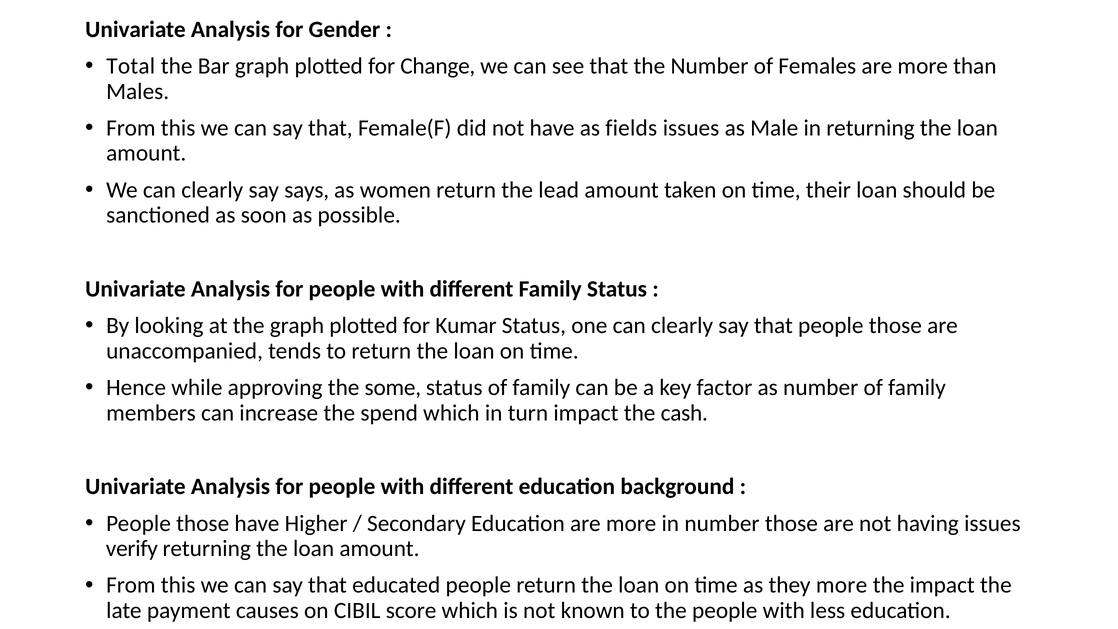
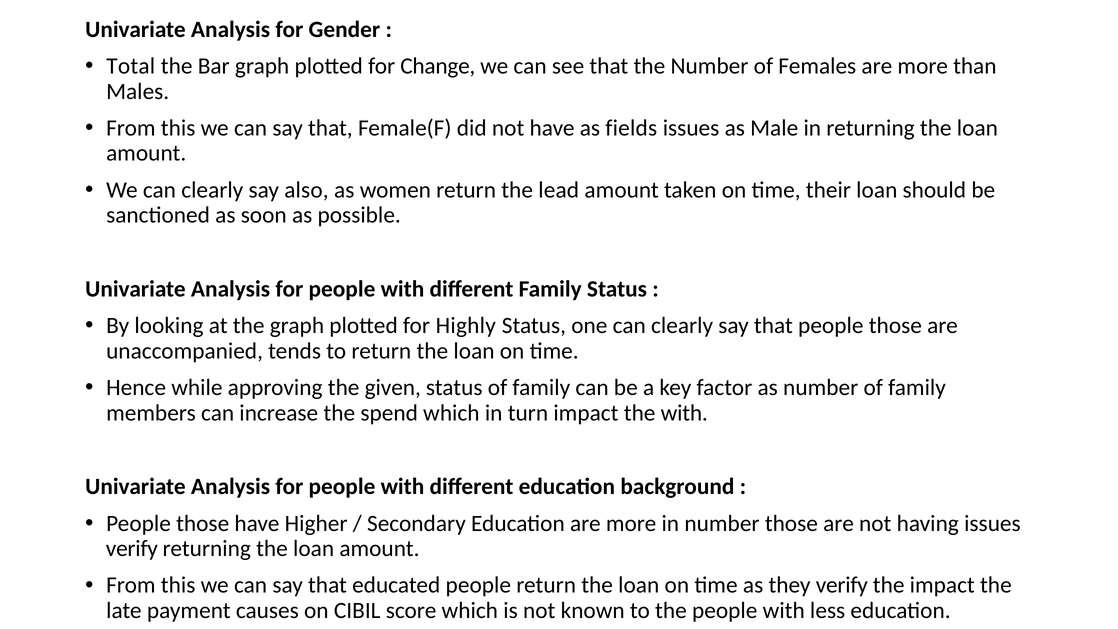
says: says -> also
Kumar: Kumar -> Highly
some: some -> given
the cash: cash -> with
they more: more -> verify
